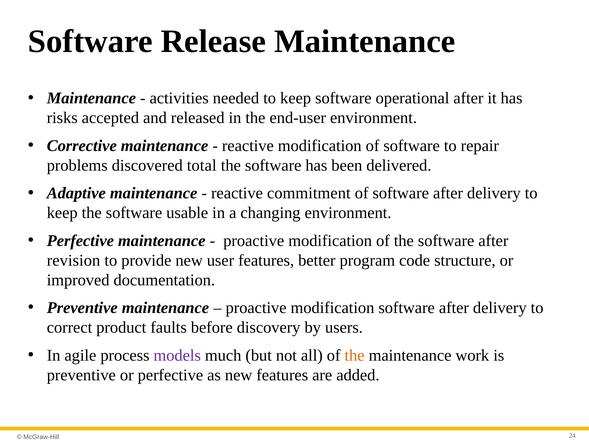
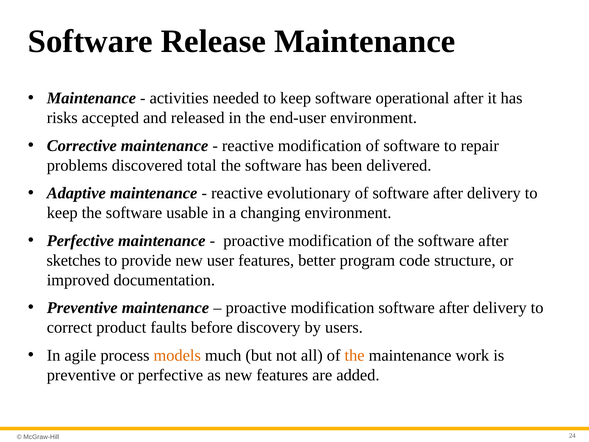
commitment: commitment -> evolutionary
revision: revision -> sketches
models colour: purple -> orange
